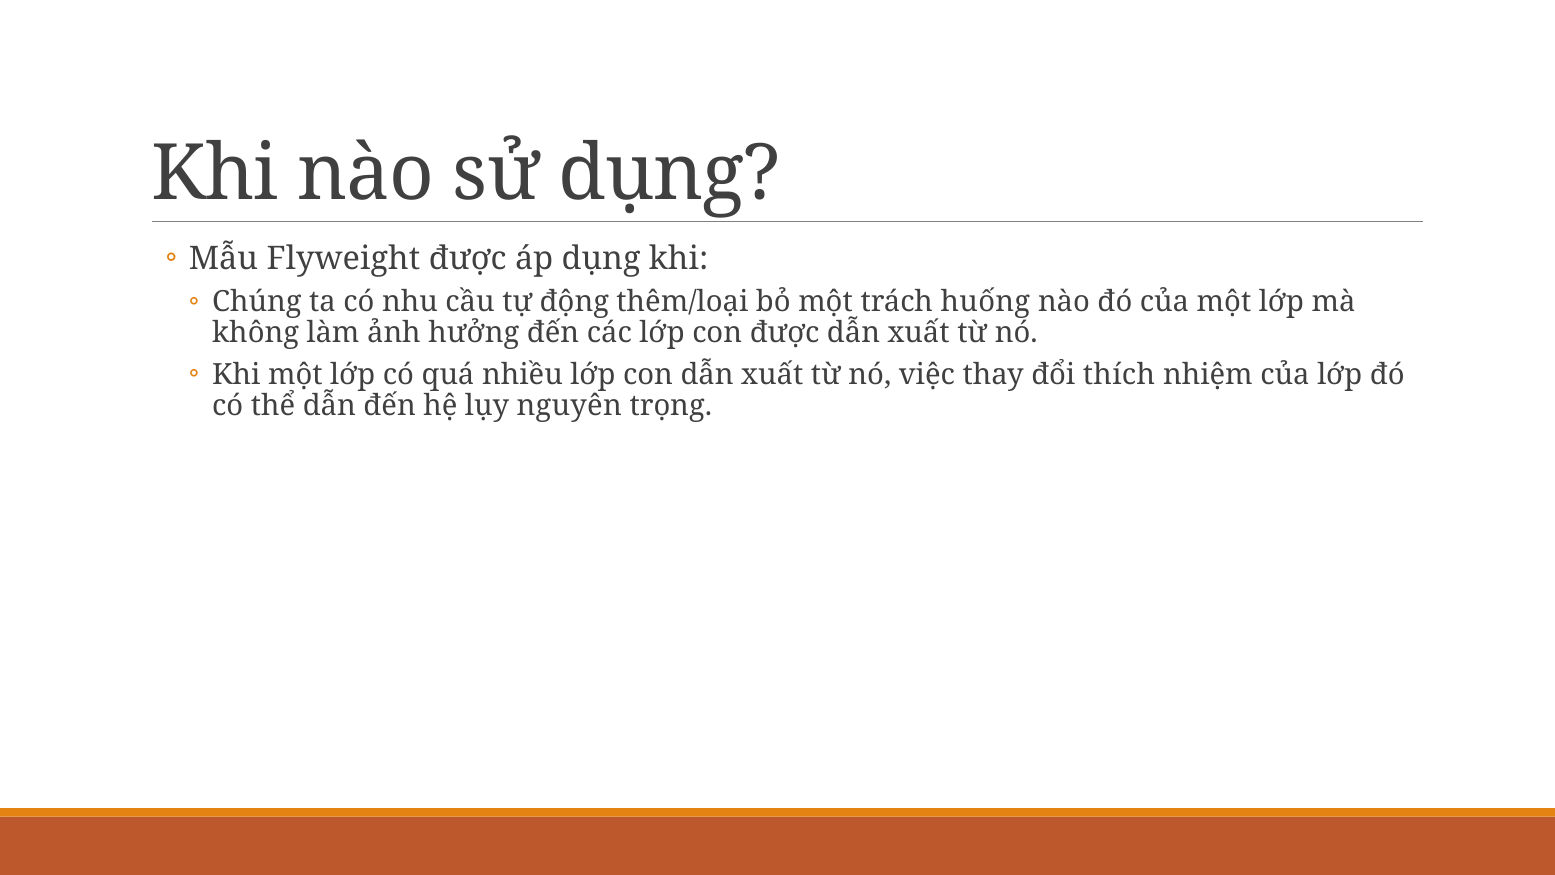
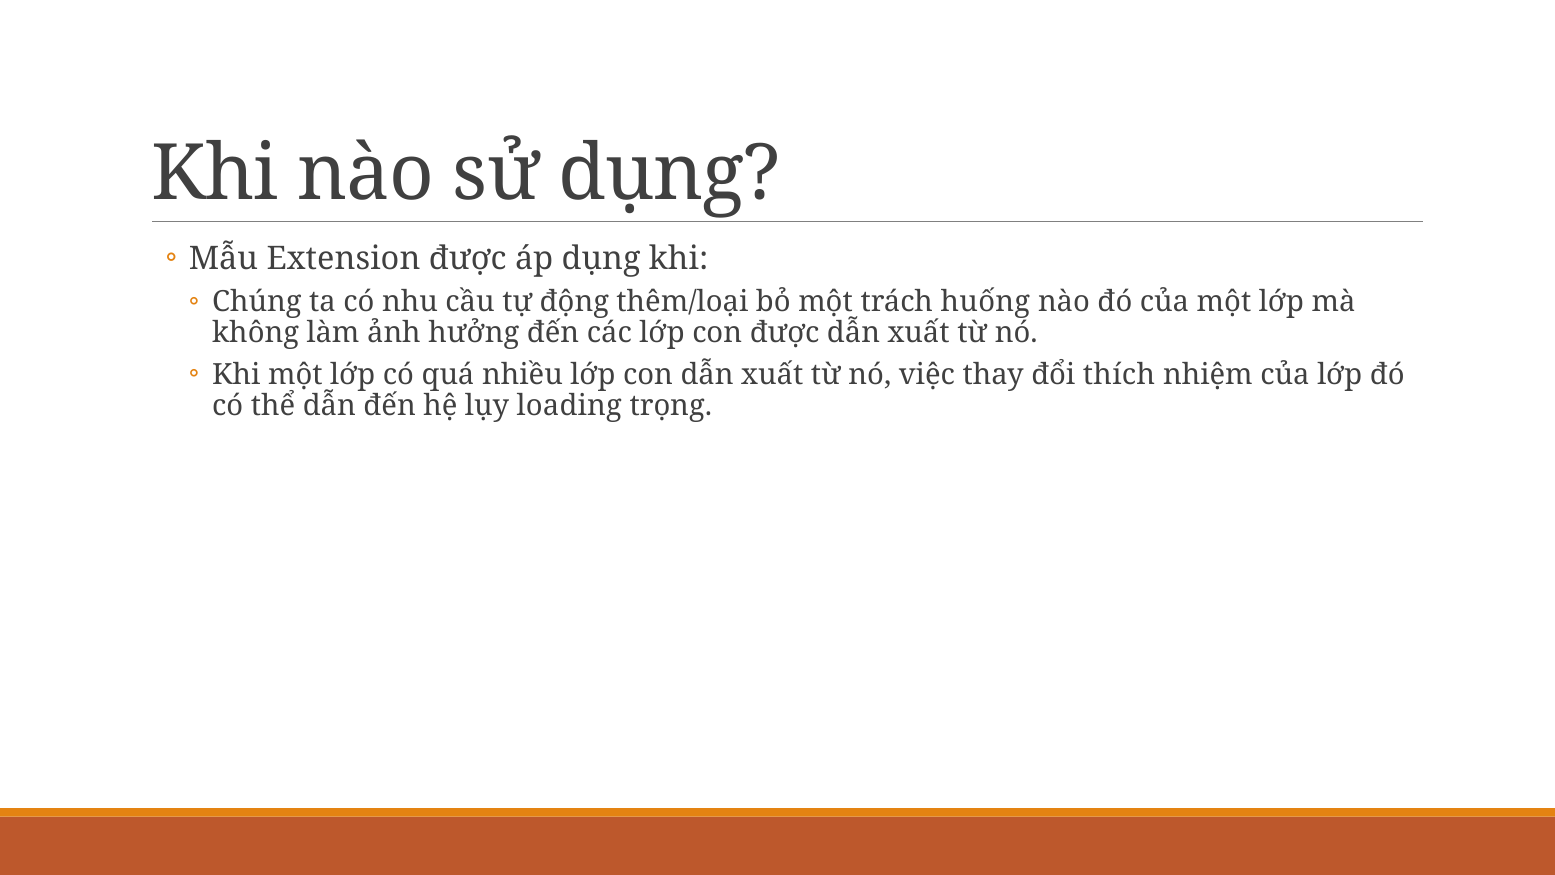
Flyweight: Flyweight -> Extension
nguyên: nguyên -> loading
